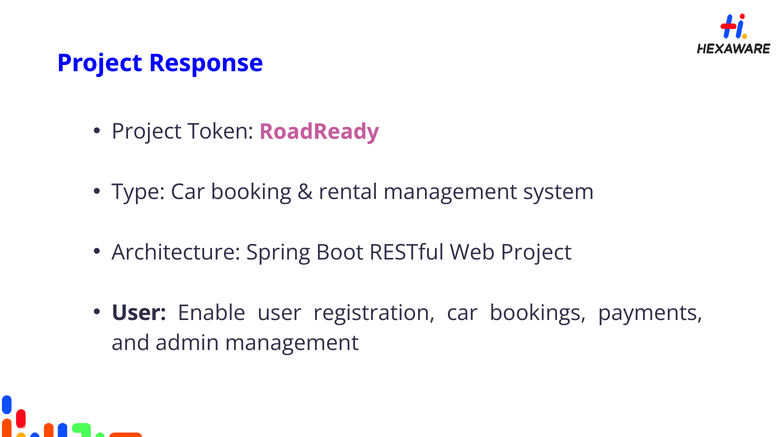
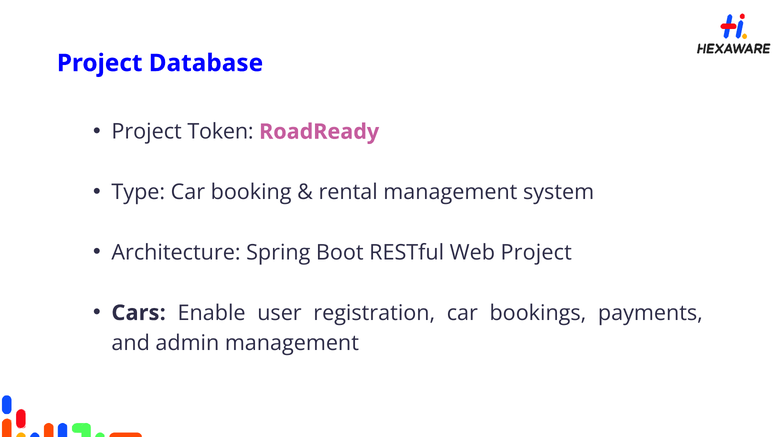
Response: Response -> Database
User at (139, 313): User -> Cars
